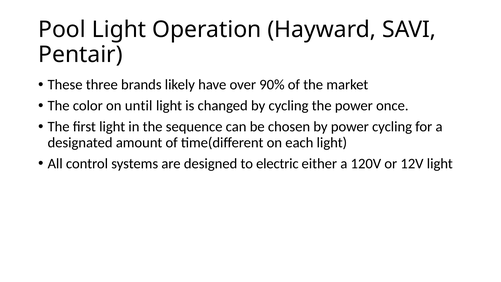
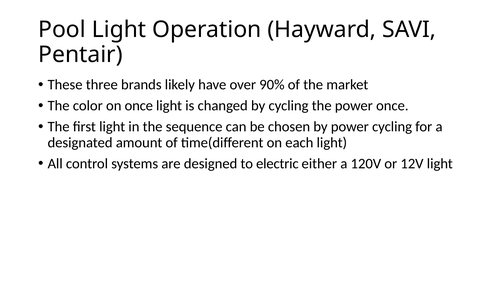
on until: until -> once
